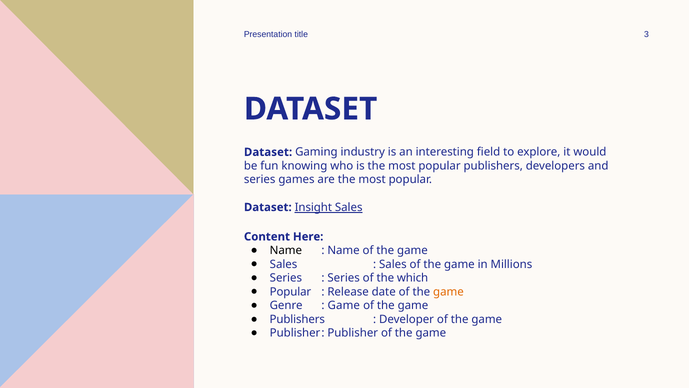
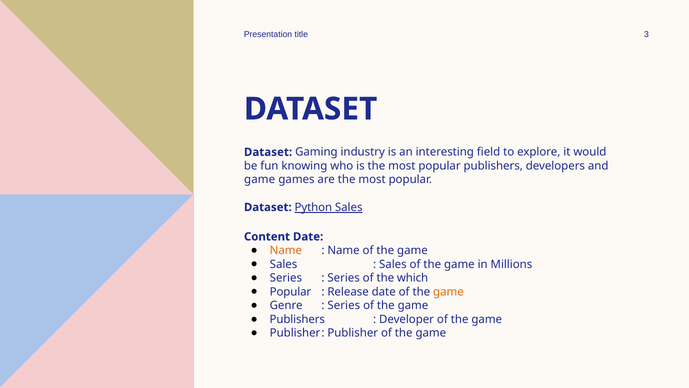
series at (260, 179): series -> game
Insight: Insight -> Python
Content Here: Here -> Date
Name at (286, 250) colour: black -> orange
Game at (344, 305): Game -> Series
